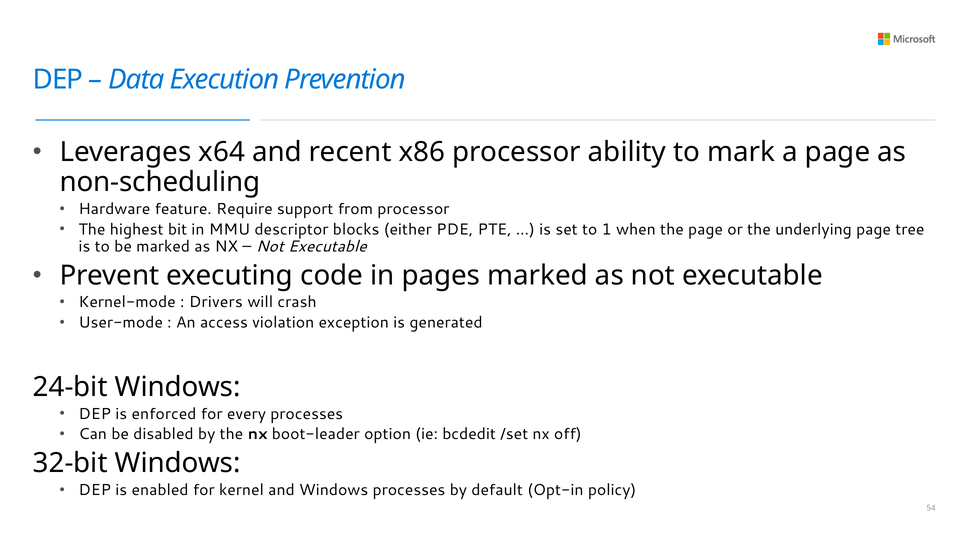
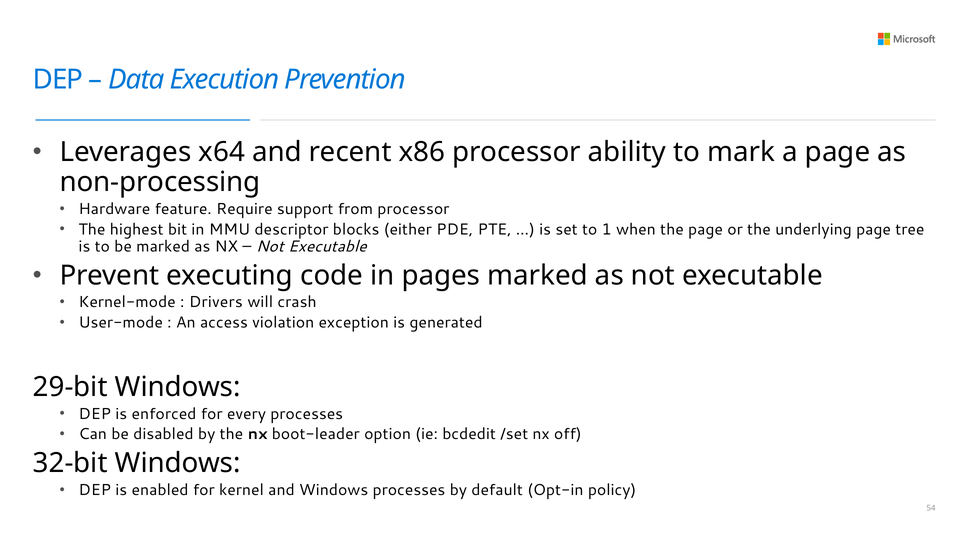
non-scheduling: non-scheduling -> non-processing
24-bit: 24-bit -> 29-bit
